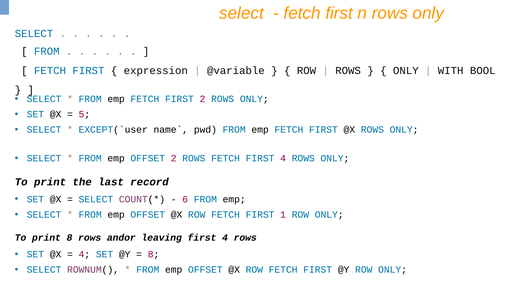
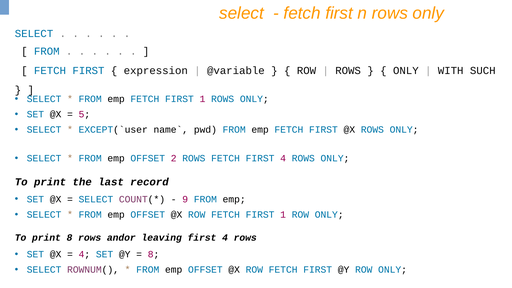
BOOL: BOOL -> SUCH
emp FETCH FIRST 2: 2 -> 1
6: 6 -> 9
